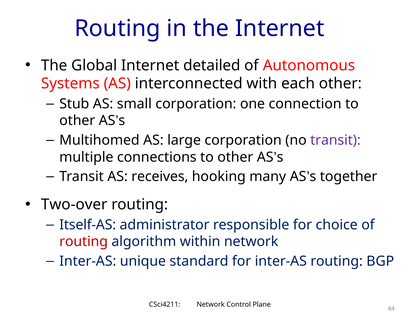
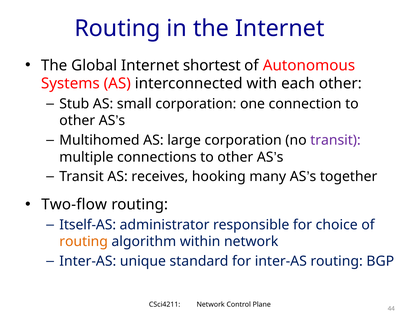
detailed: detailed -> shortest
Two-over: Two-over -> Two-flow
routing at (84, 242) colour: red -> orange
